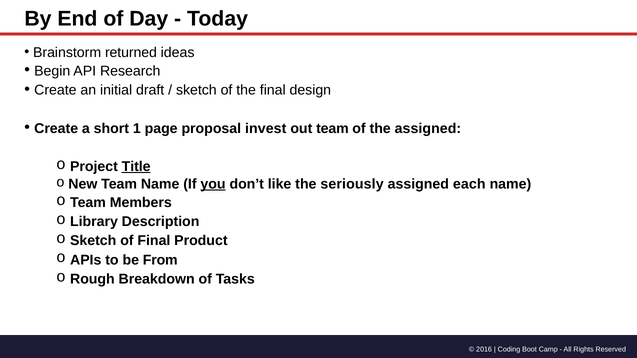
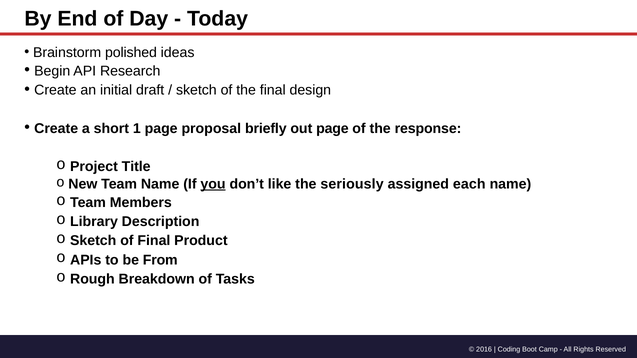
returned: returned -> polished
invest: invest -> briefly
out team: team -> page
the assigned: assigned -> response
Title underline: present -> none
